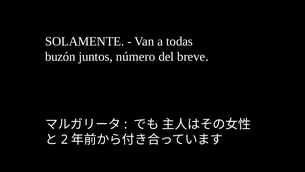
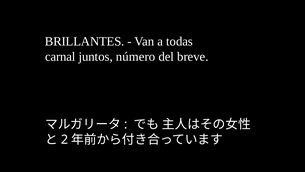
SOLAMENTE: SOLAMENTE -> BRILLANTES
buzón: buzón -> carnal
